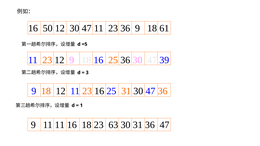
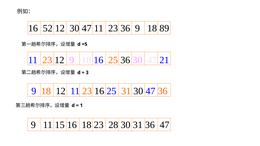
50: 50 -> 52
61: 61 -> 89
39: 39 -> 21
11 11: 11 -> 15
63: 63 -> 28
